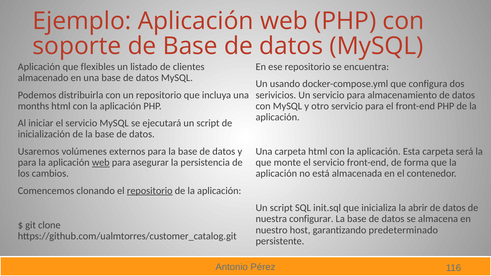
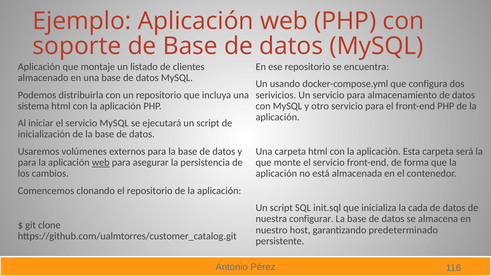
flexibles: flexibles -> montaje
months: months -> sistema
repositorio at (150, 191) underline: present -> none
abrir: abrir -> cada
